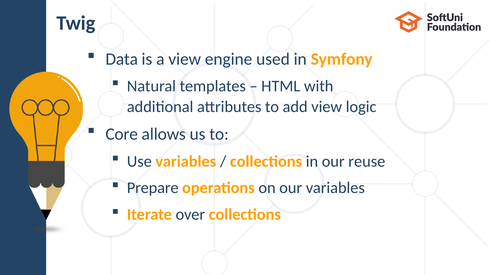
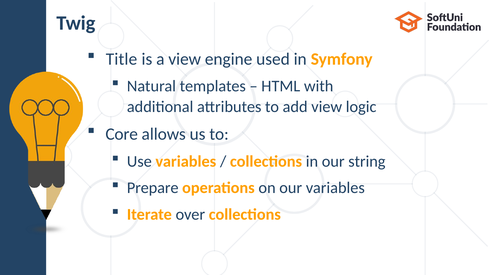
Data: Data -> Title
reuse: reuse -> string
